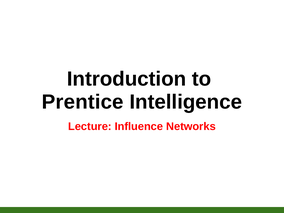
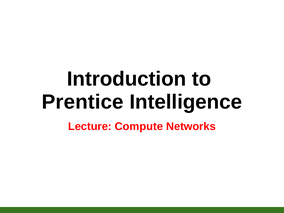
Influence: Influence -> Compute
